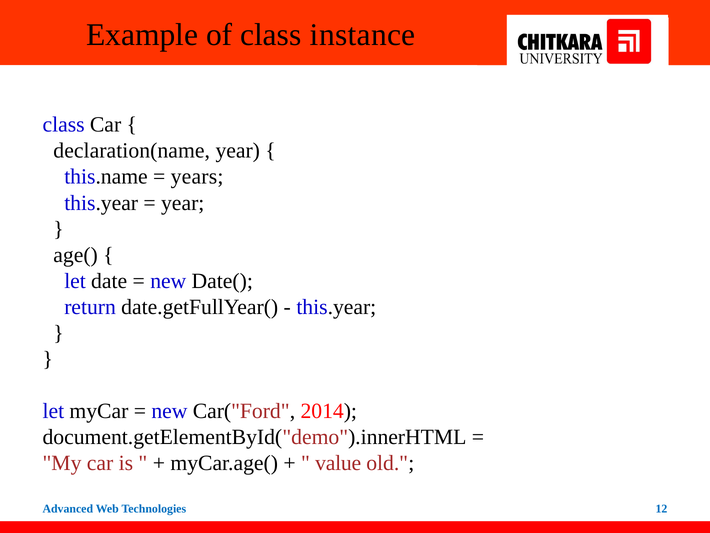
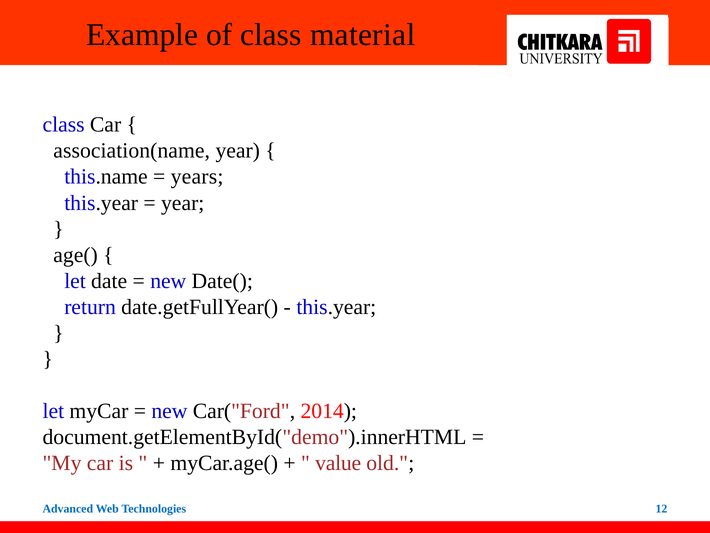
instance: instance -> material
declaration(name: declaration(name -> association(name
